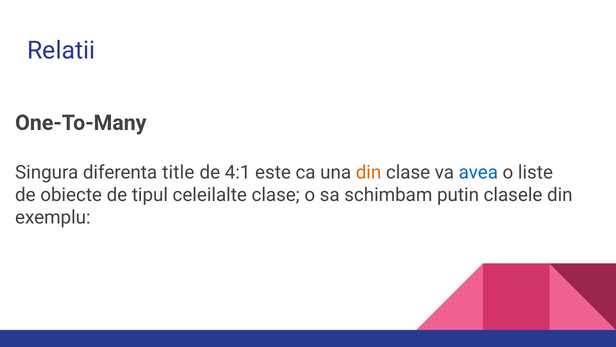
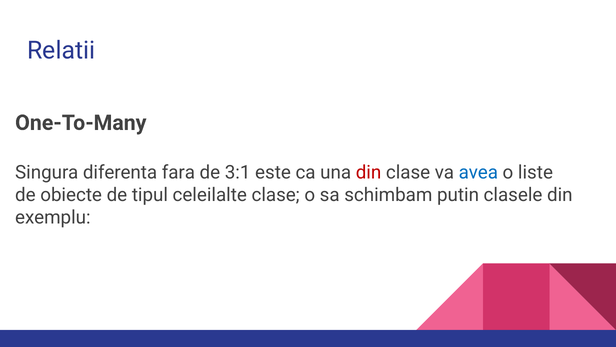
title: title -> fara
4:1: 4:1 -> 3:1
din at (369, 172) colour: orange -> red
